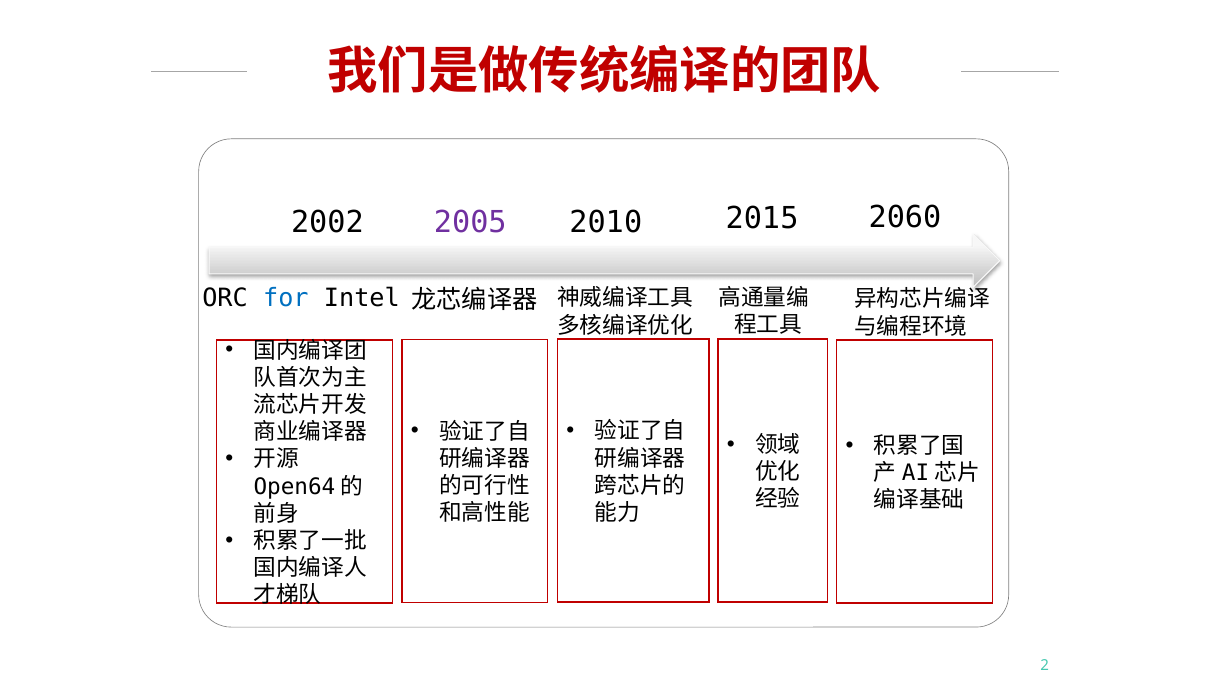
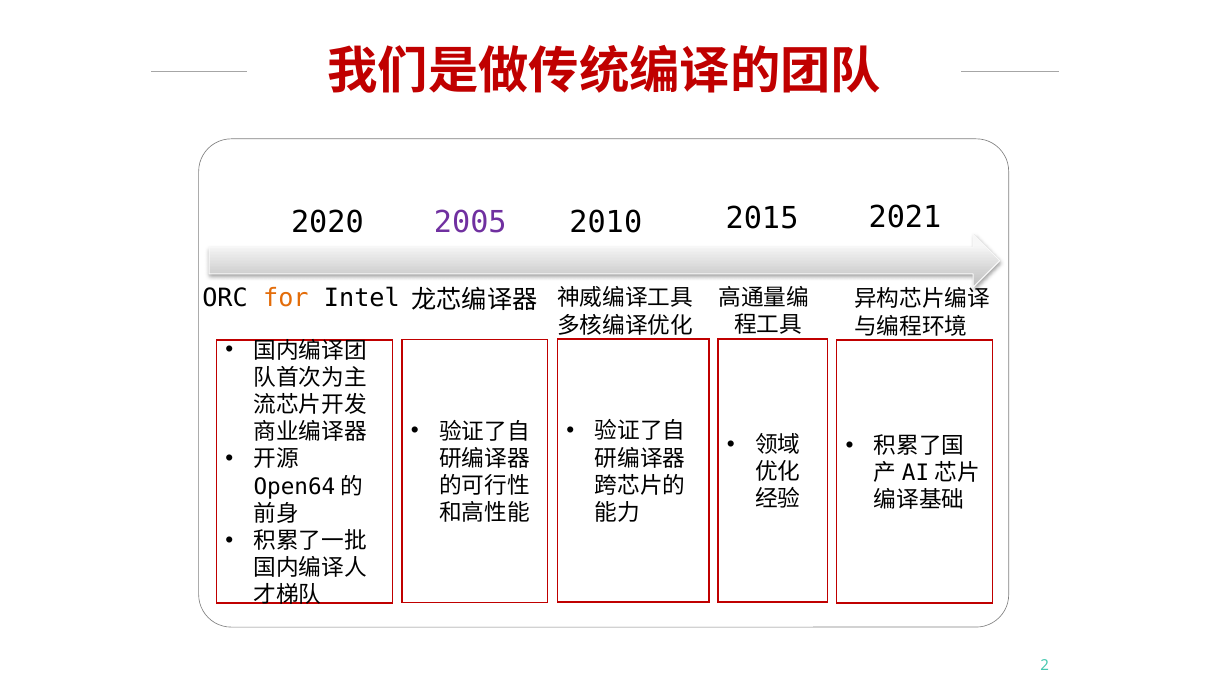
2060: 2060 -> 2021
2002: 2002 -> 2020
for colour: blue -> orange
